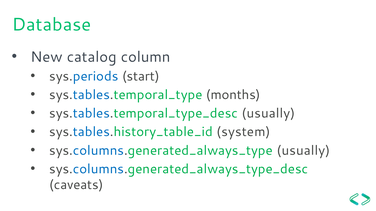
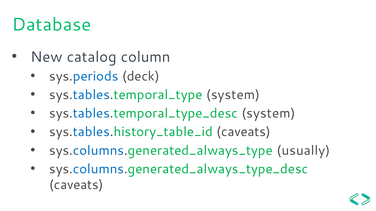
start: start -> deck
sys.tables.temporal_type months: months -> system
sys.tables.temporal_type_desc usually: usually -> system
sys.tables.history_table_id system: system -> caveats
